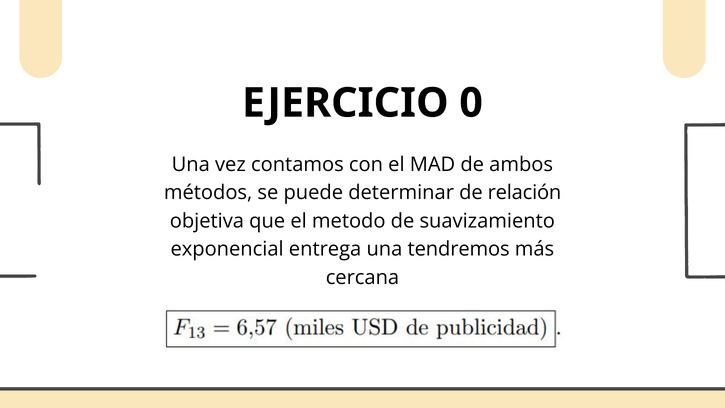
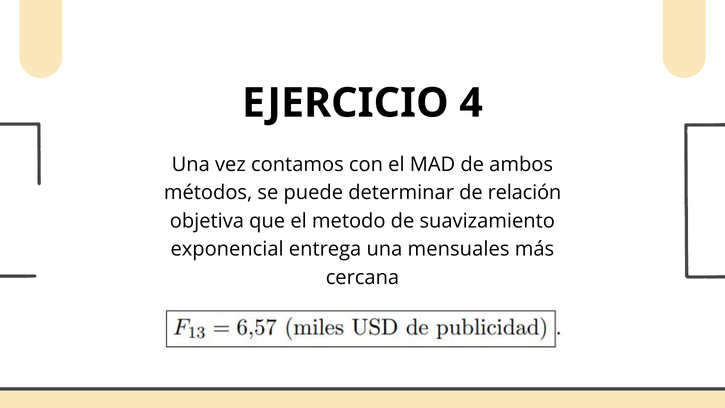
0: 0 -> 4
tendremos: tendremos -> mensuales
